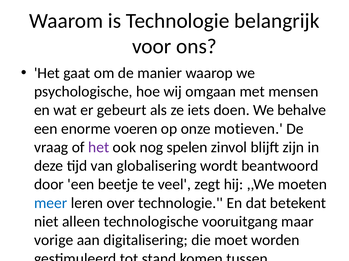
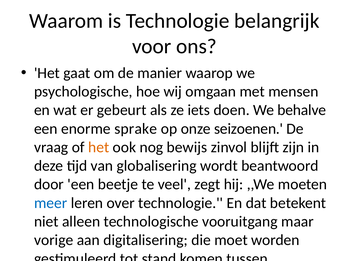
voeren: voeren -> sprake
motieven: motieven -> seizoenen
het at (99, 148) colour: purple -> orange
spelen: spelen -> bewijs
